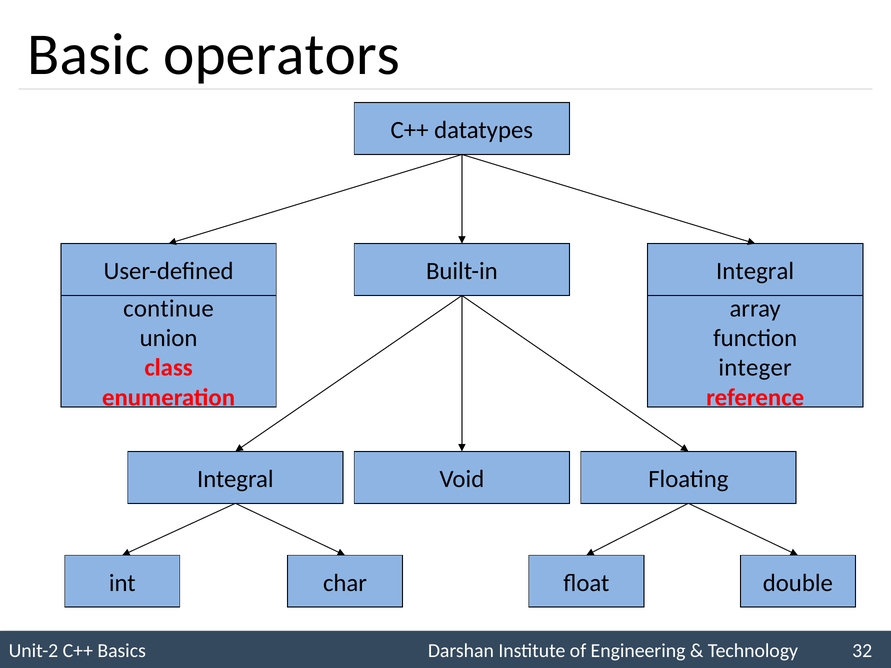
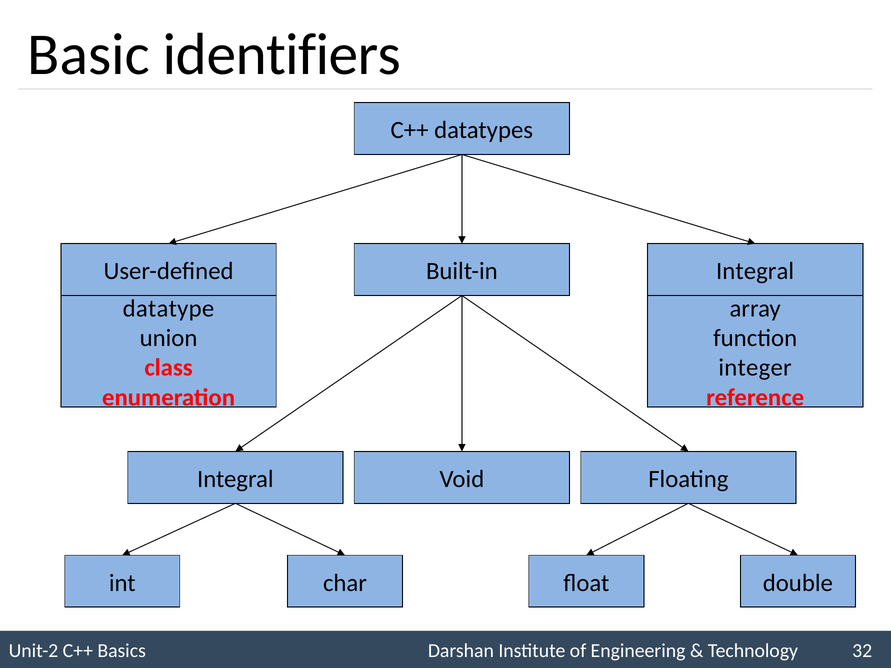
operators: operators -> identifiers
continue: continue -> datatype
